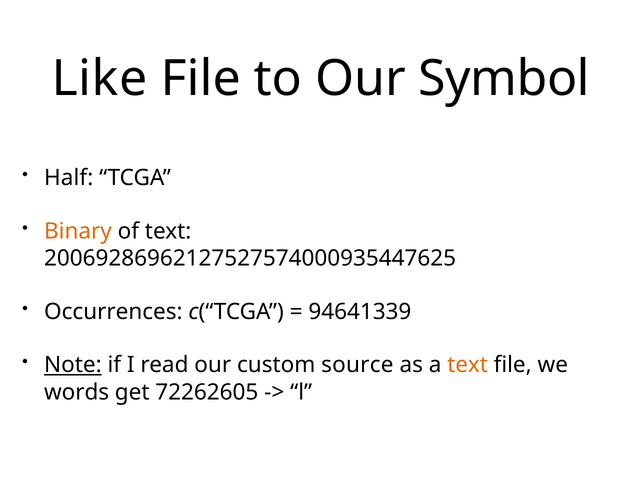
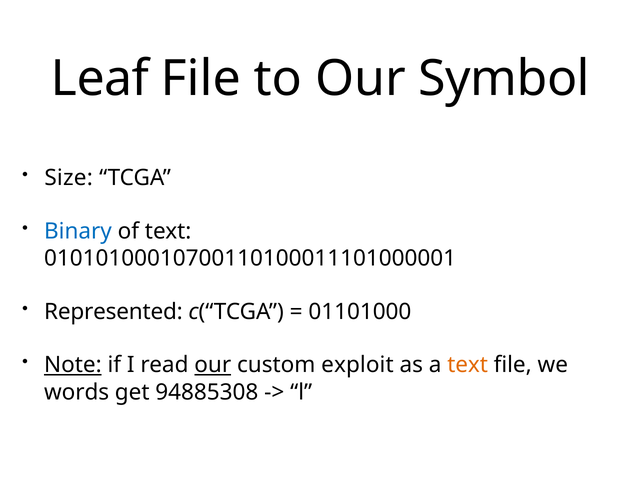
Like: Like -> Leaf
Half: Half -> Size
Binary colour: orange -> blue
20069286962127527574000935447625: 20069286962127527574000935447625 -> 01010100010700110100011101000001
Occurrences: Occurrences -> Represented
94641339: 94641339 -> 01101000
our at (213, 365) underline: none -> present
source: source -> exploit
72262605: 72262605 -> 94885308
